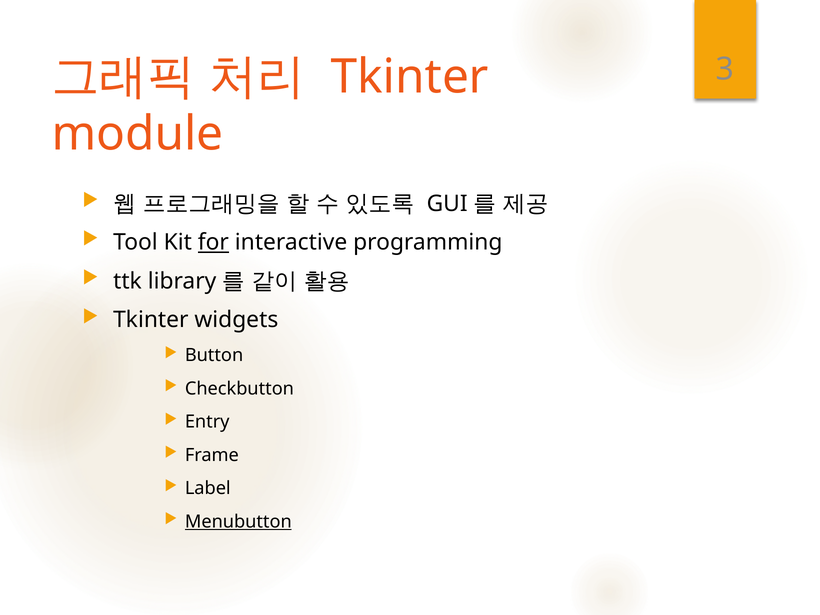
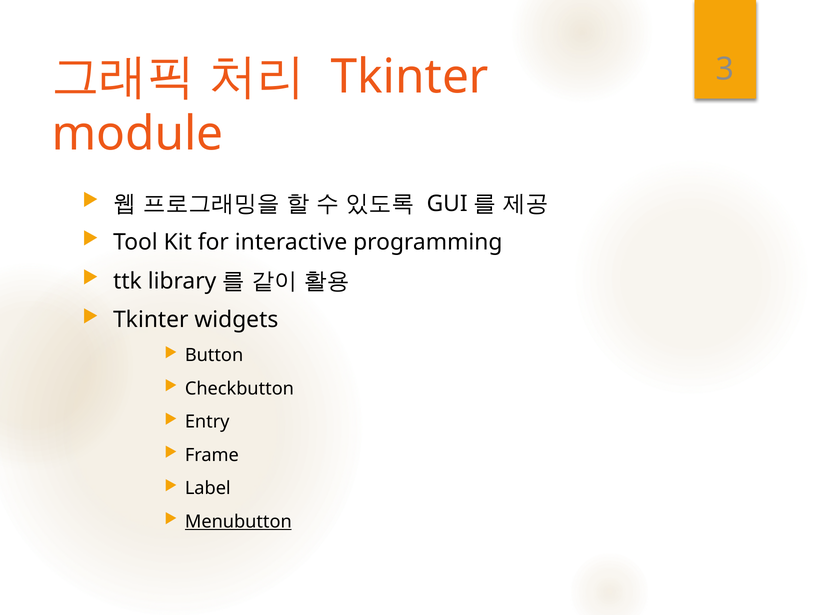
for underline: present -> none
